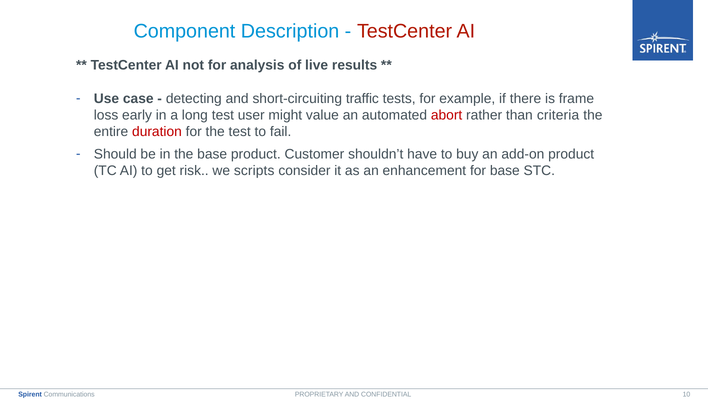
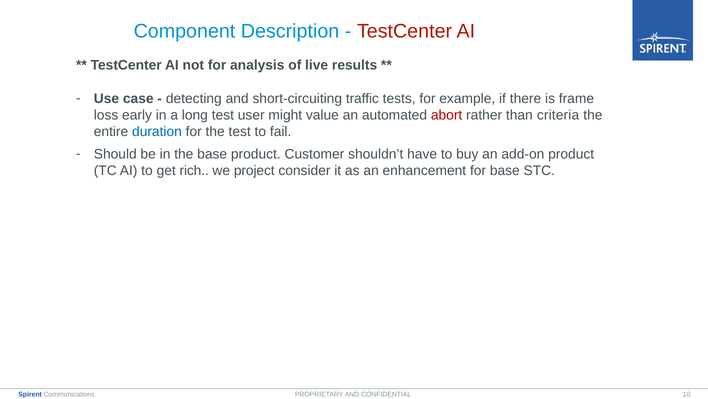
duration colour: red -> blue
risk: risk -> rich
scripts: scripts -> project
